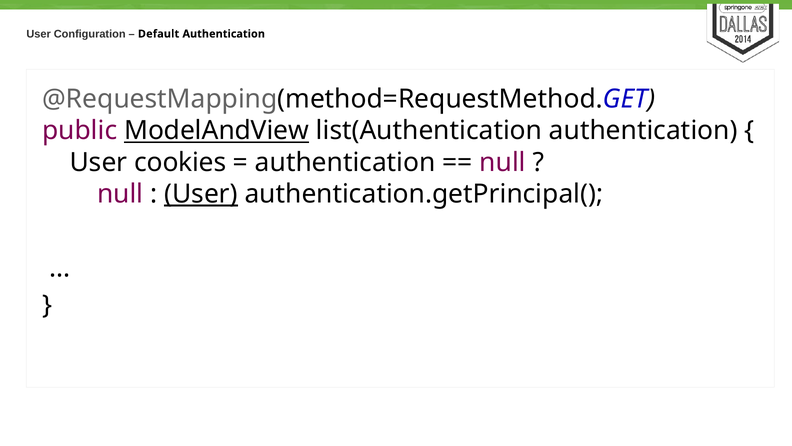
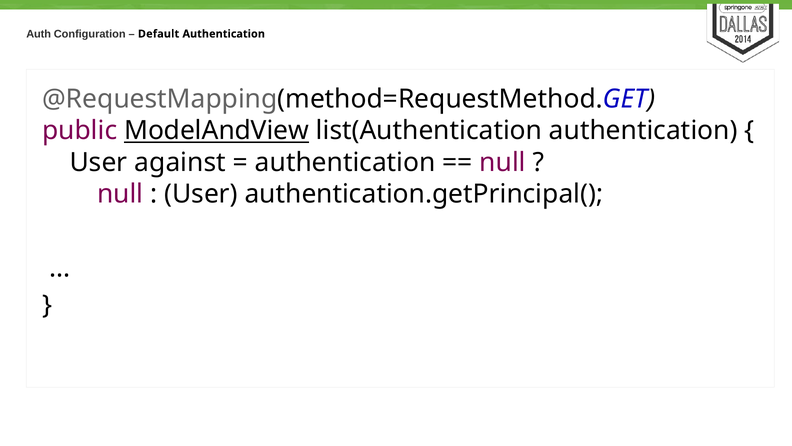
User at (39, 34): User -> Auth
cookies: cookies -> against
User at (201, 194) underline: present -> none
